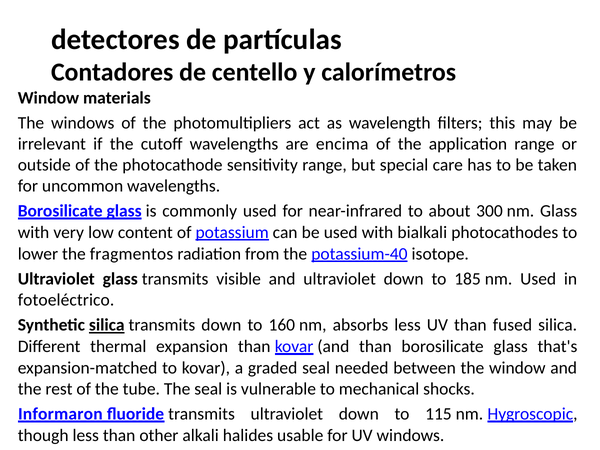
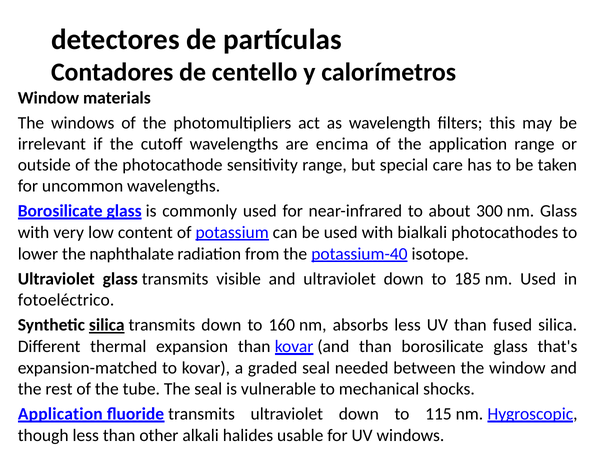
fragmentos: fragmentos -> naphthalate
Informaron at (60, 414): Informaron -> Application
